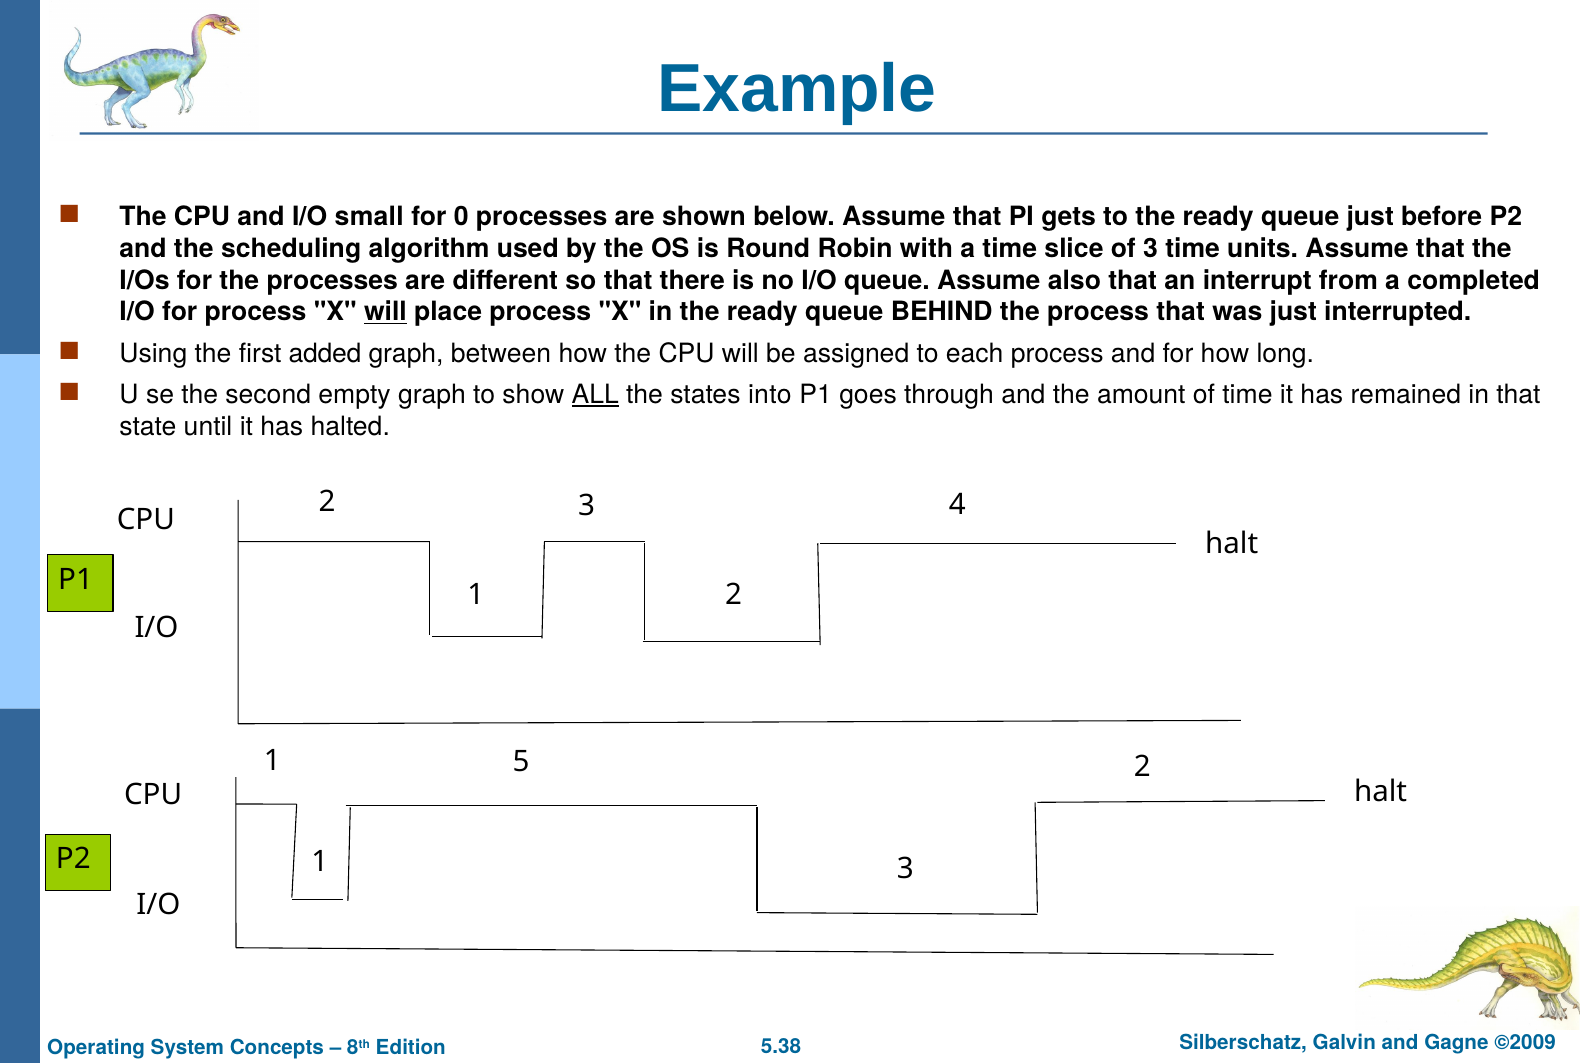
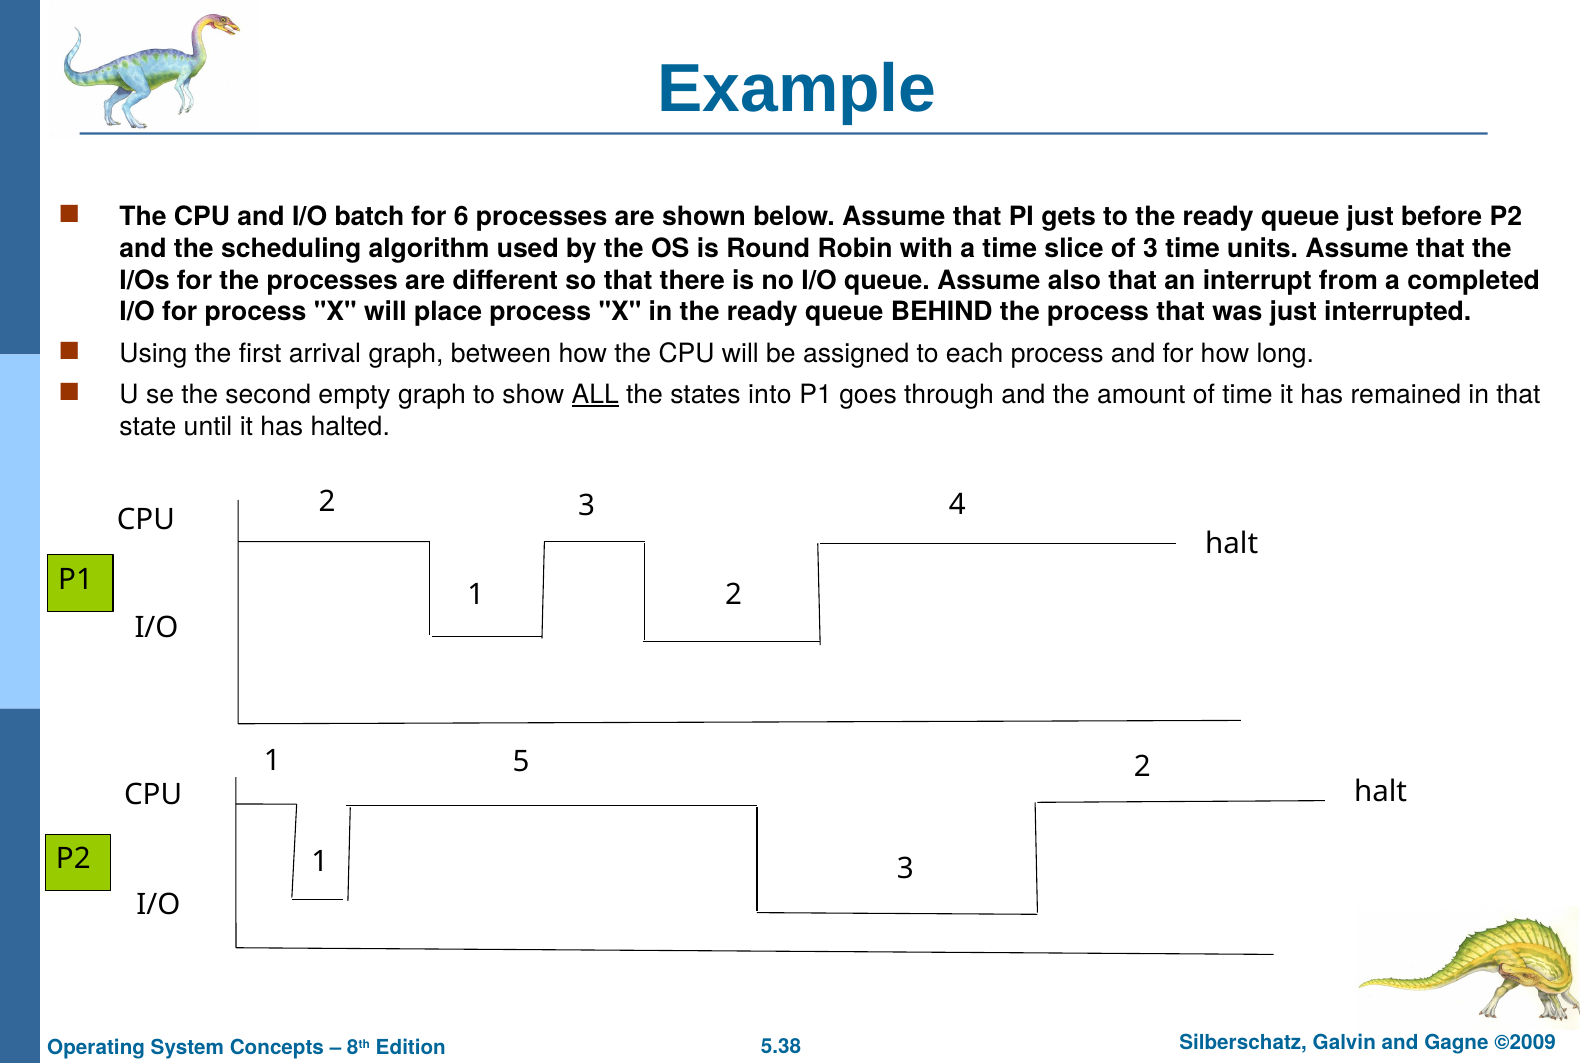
small: small -> batch
0: 0 -> 6
will at (385, 312) underline: present -> none
added: added -> arrival
